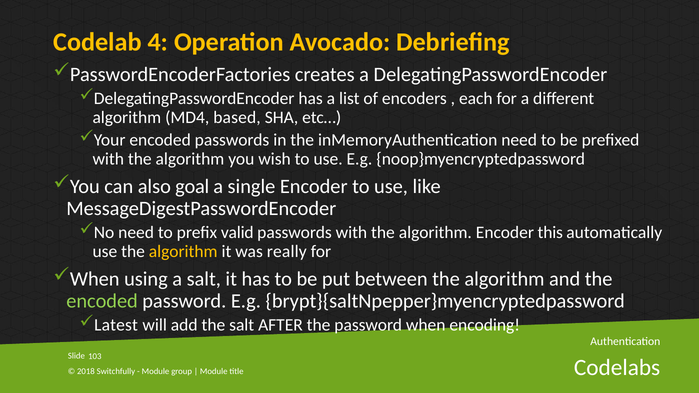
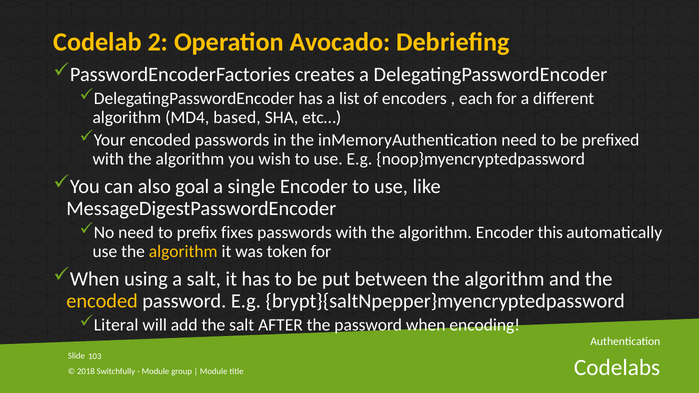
4: 4 -> 2
valid: valid -> fixes
really: really -> token
encoded at (102, 301) colour: light green -> yellow
Latest: Latest -> Literal
